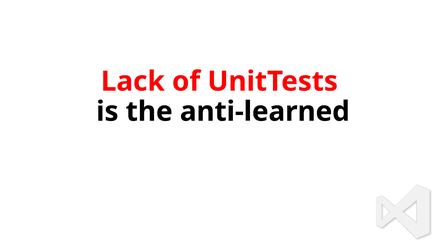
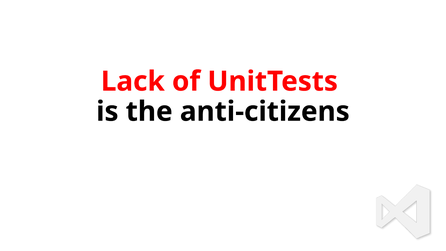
anti-learned: anti-learned -> anti-citizens
